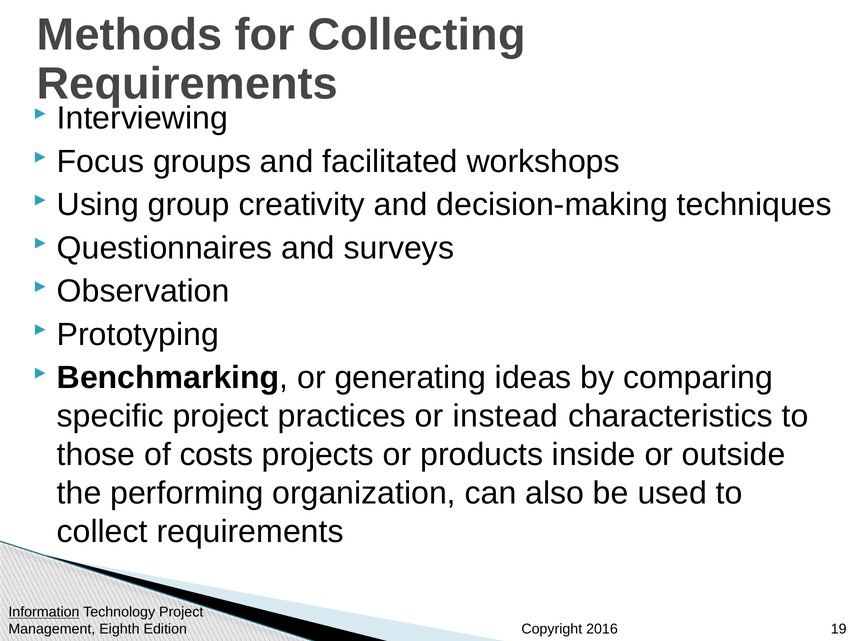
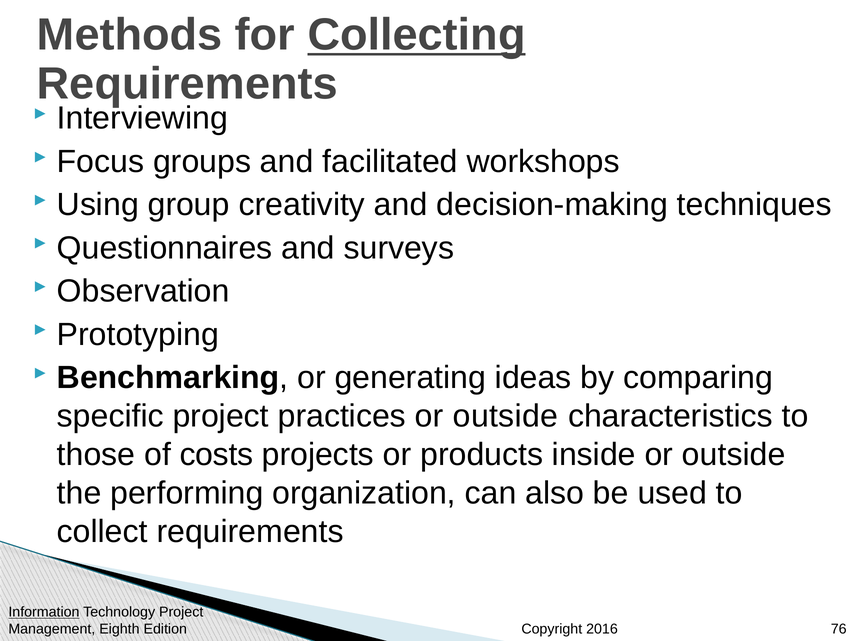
Collecting underline: none -> present
practices or instead: instead -> outside
19: 19 -> 76
